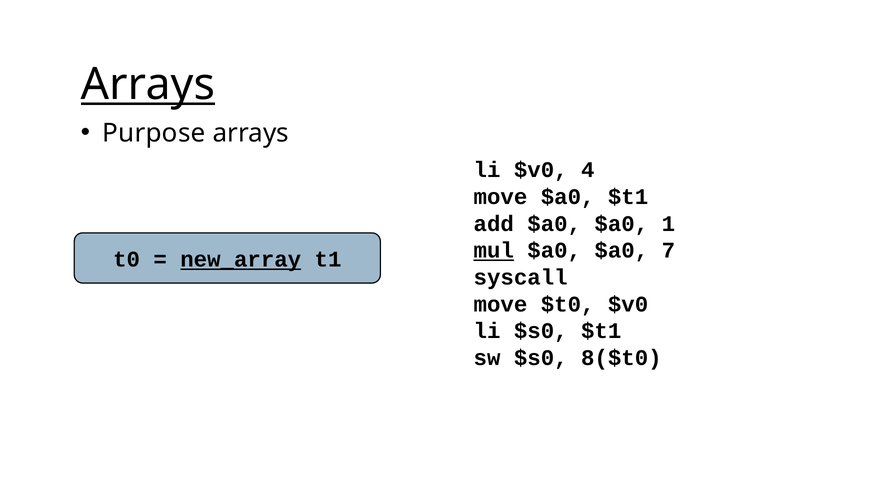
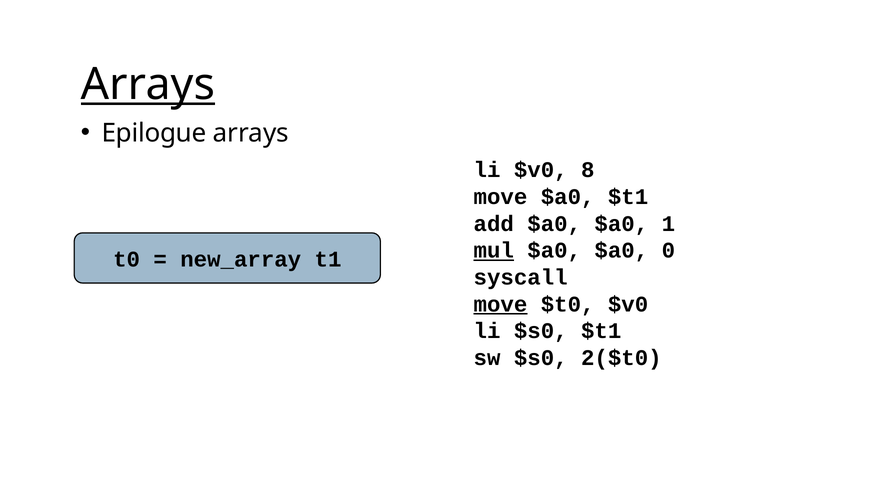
Purpose: Purpose -> Epilogue
4: 4 -> 8
7: 7 -> 0
new_array underline: present -> none
move at (500, 304) underline: none -> present
8($t0: 8($t0 -> 2($t0
